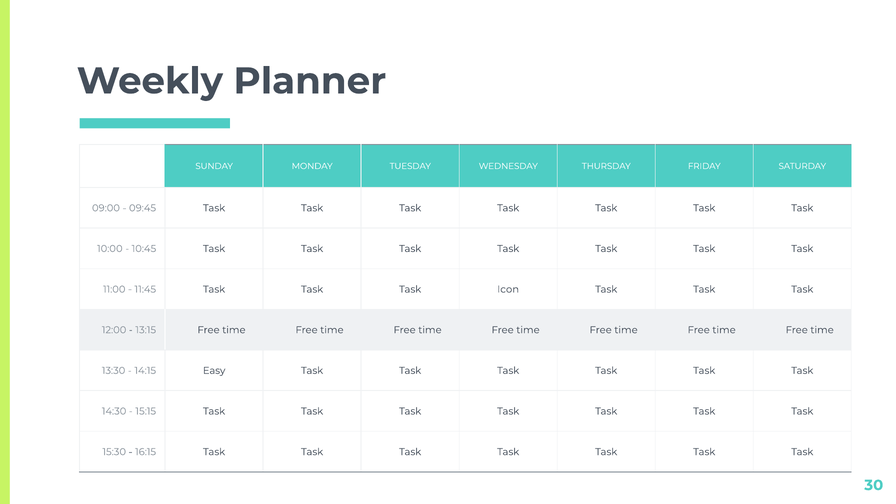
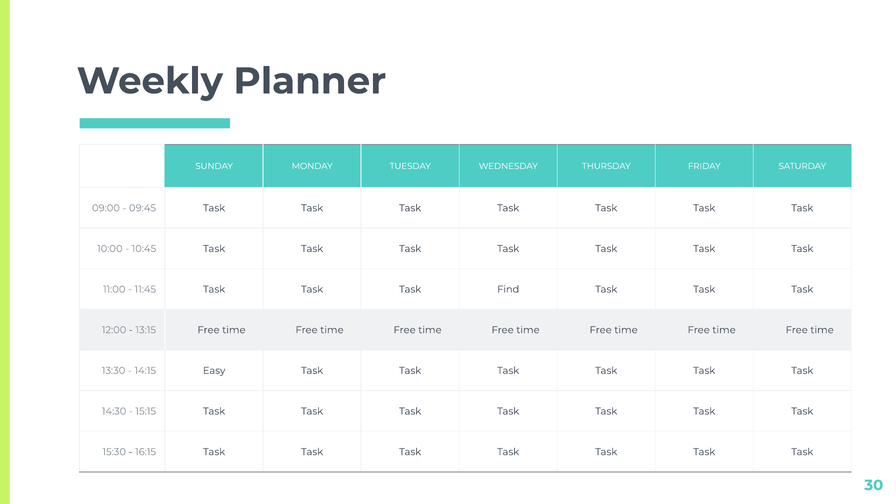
Icon: Icon -> Find
